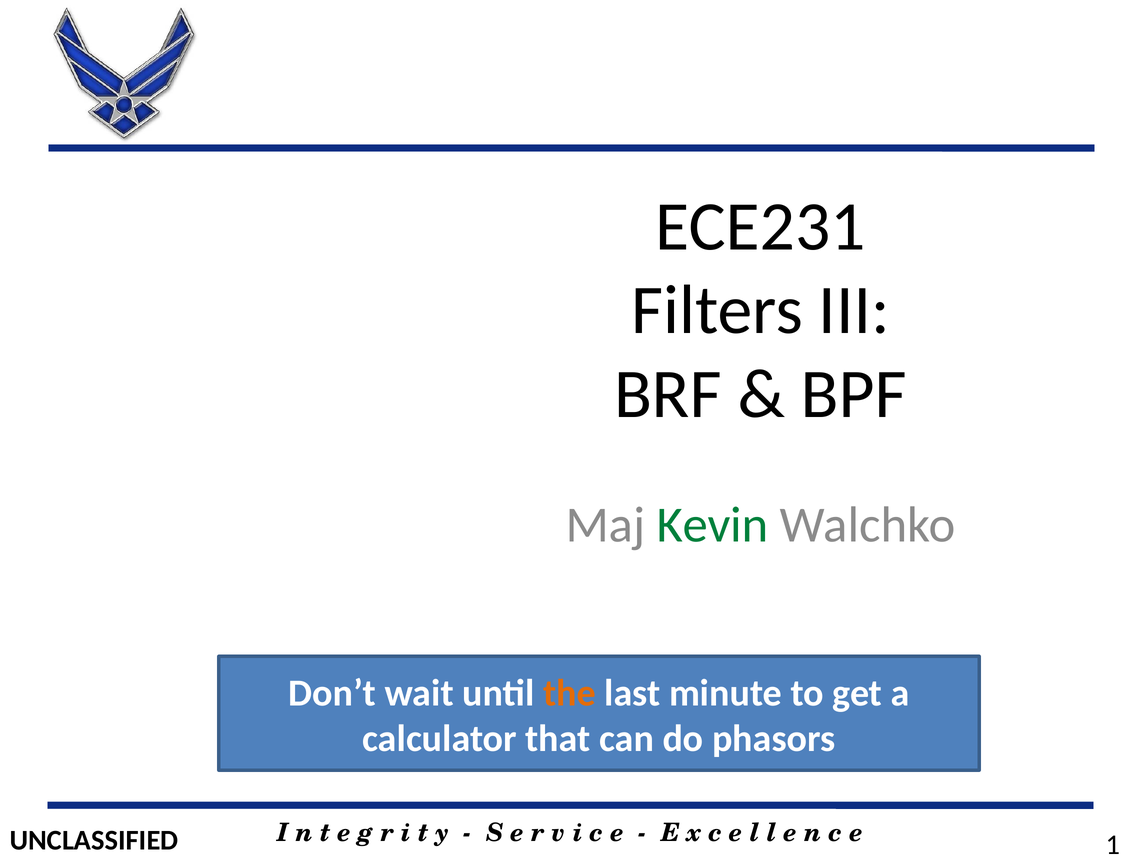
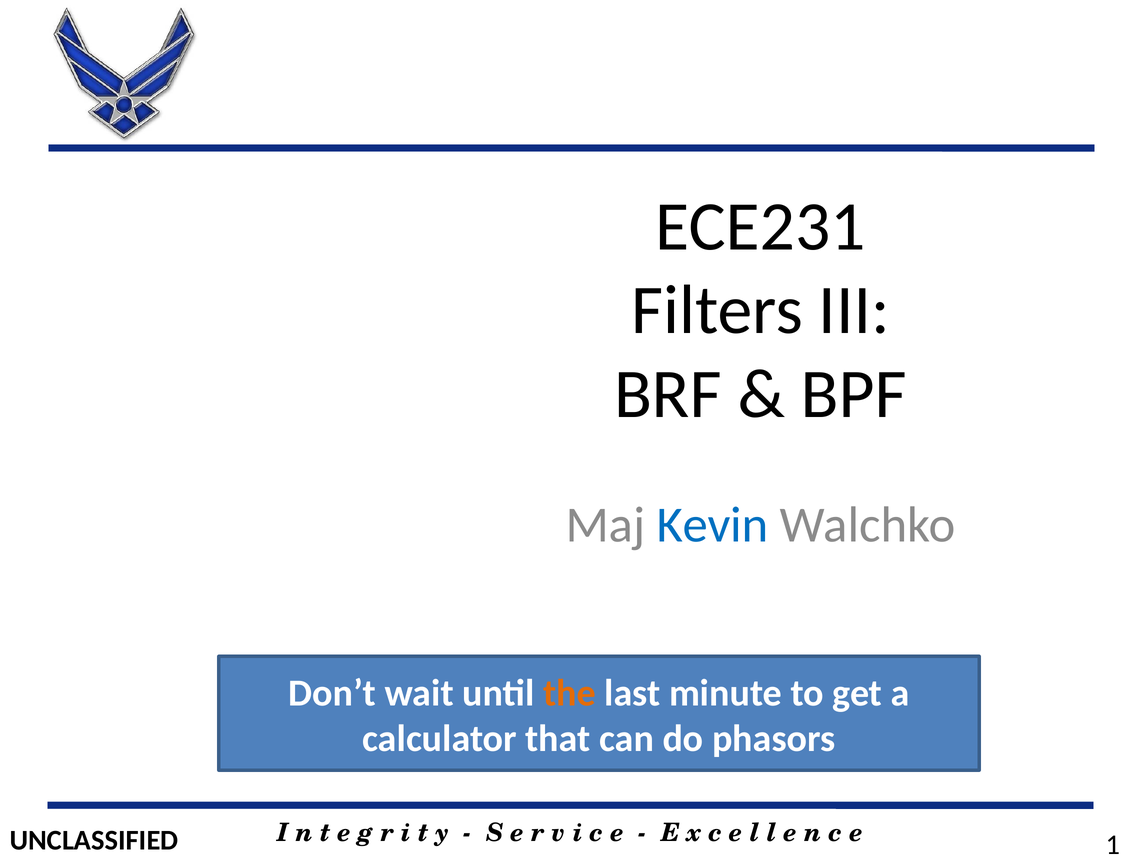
Kevin colour: green -> blue
